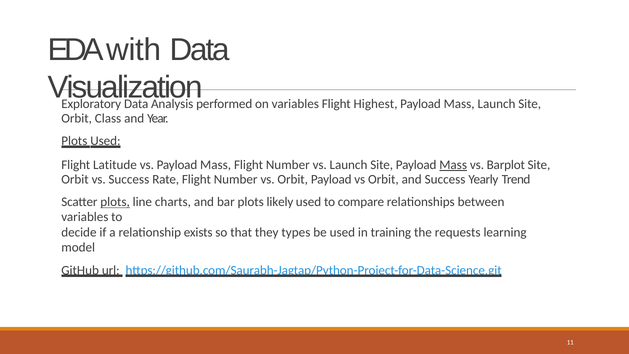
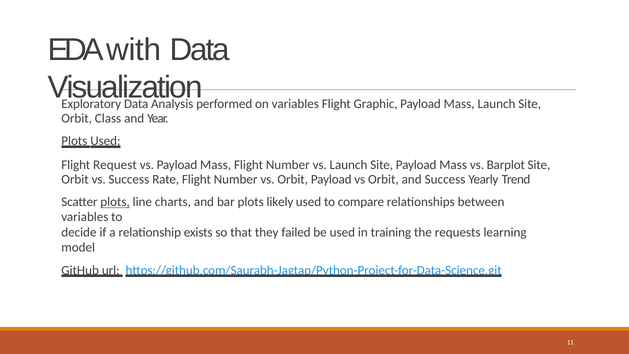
Highest: Highest -> Graphic
Latitude: Latitude -> Request
Mass at (453, 165) underline: present -> none
types: types -> failed
